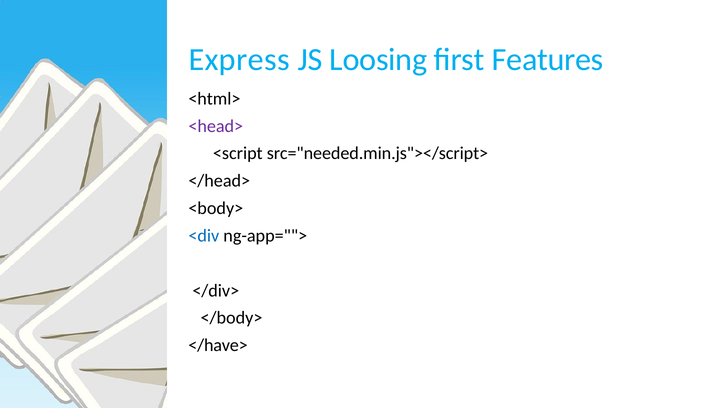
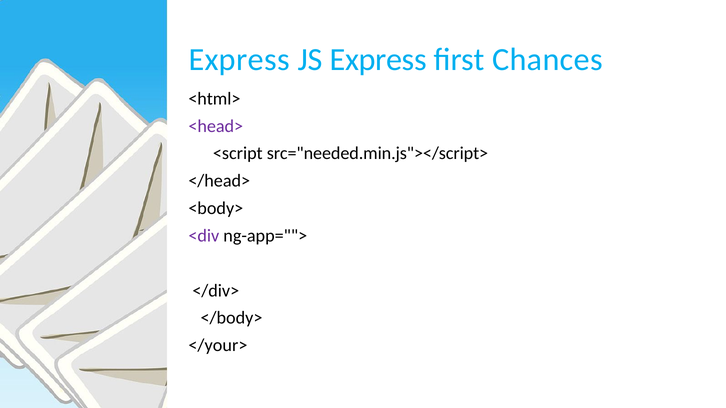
JS Loosing: Loosing -> Express
Features: Features -> Chances
<div colour: blue -> purple
</have>: </have> -> </your>
